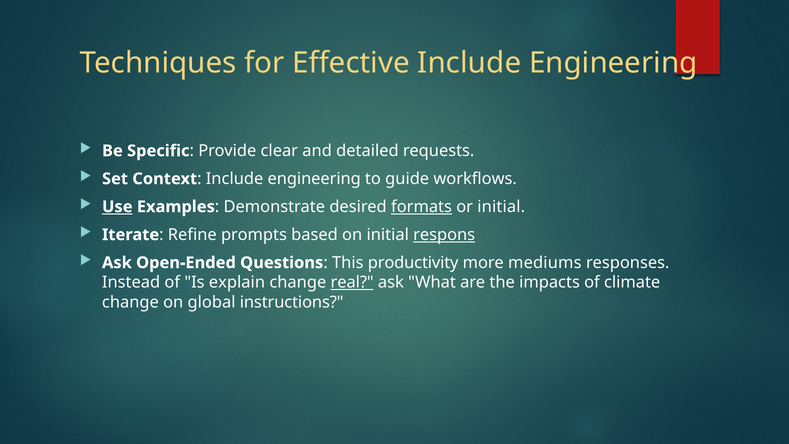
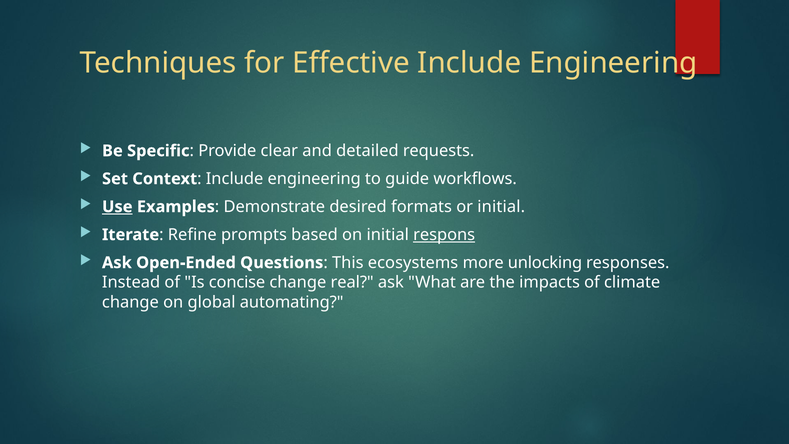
formats underline: present -> none
productivity: productivity -> ecosystems
mediums: mediums -> unlocking
explain: explain -> concise
real underline: present -> none
instructions: instructions -> automating
